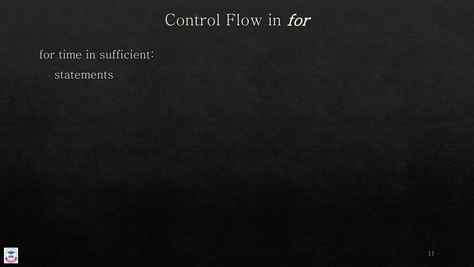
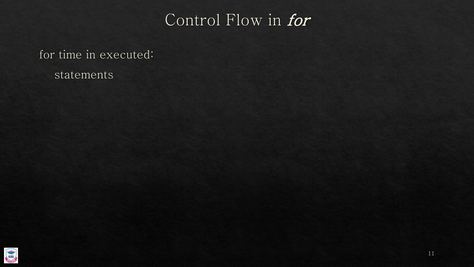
sufficient: sufficient -> executed
